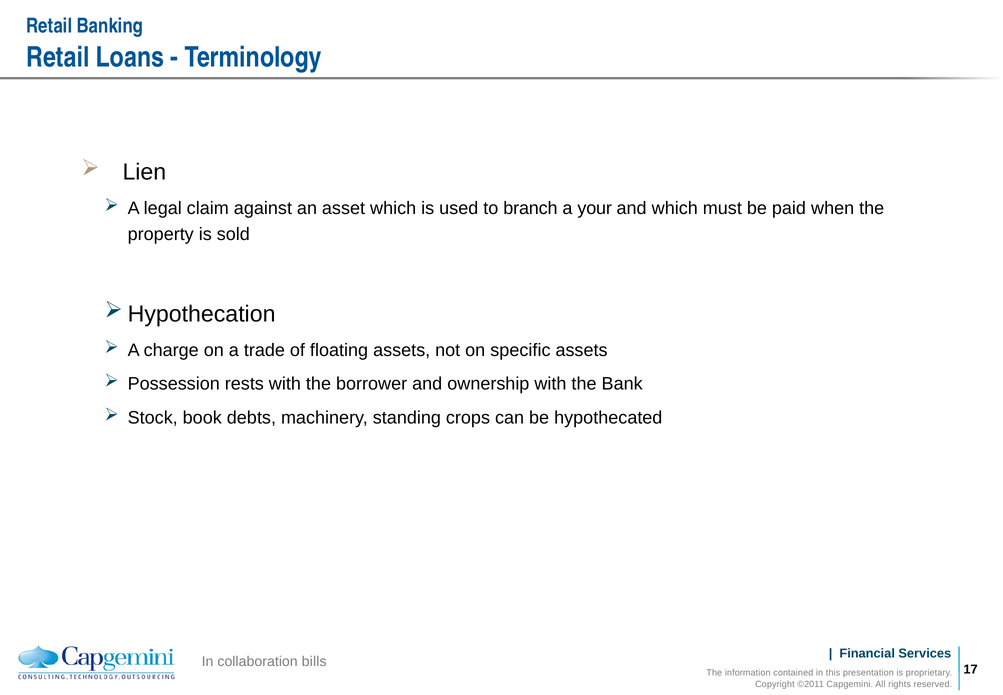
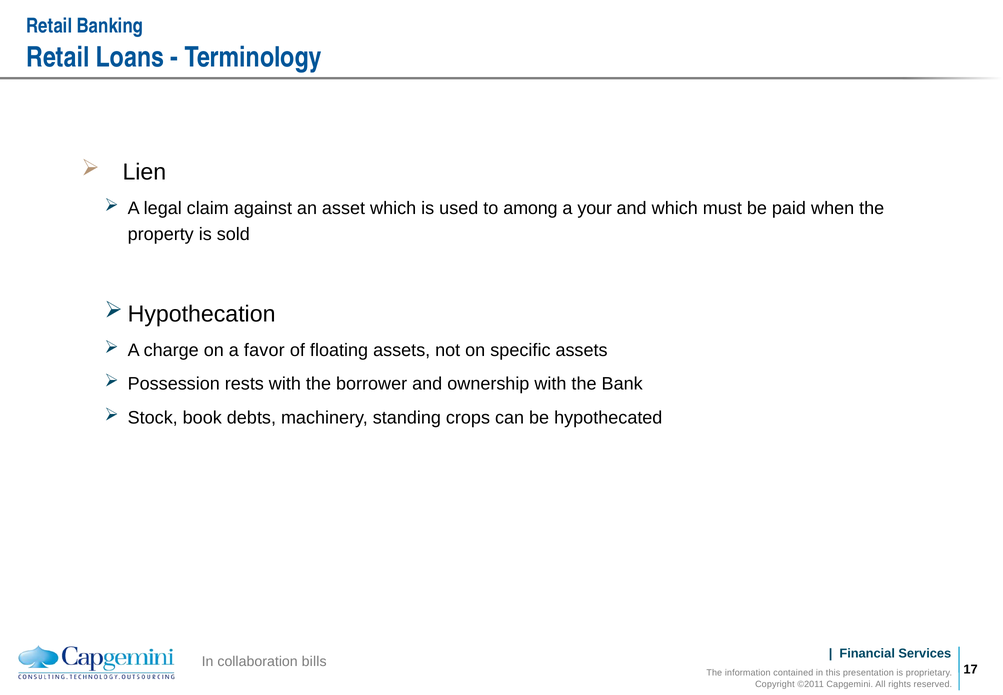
branch: branch -> among
trade: trade -> favor
